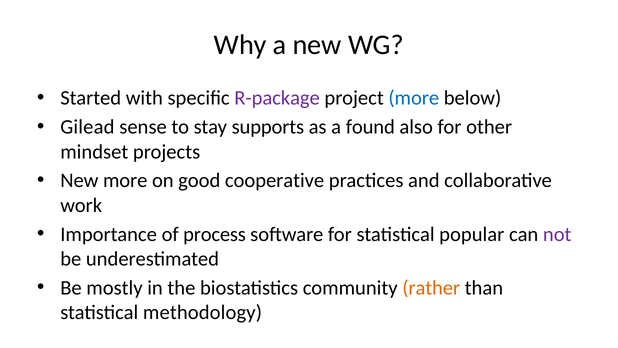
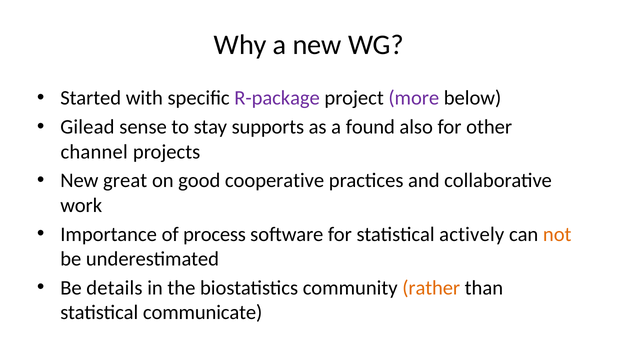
more at (414, 98) colour: blue -> purple
mindset: mindset -> channel
New more: more -> great
popular: popular -> actively
not colour: purple -> orange
mostly: mostly -> details
methodology: methodology -> communicate
